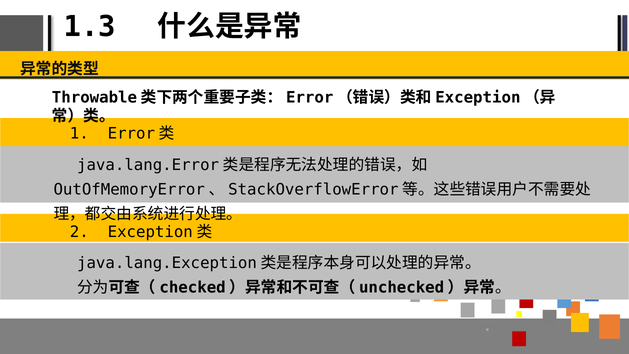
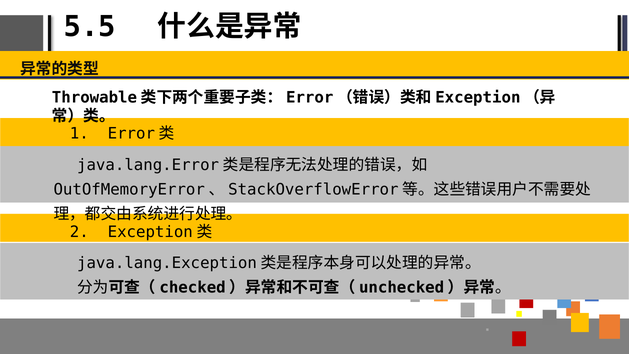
1.3: 1.3 -> 5.5
